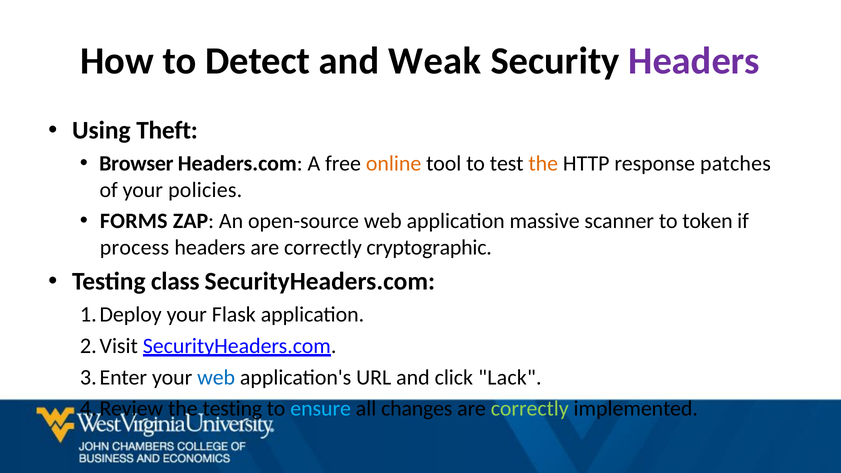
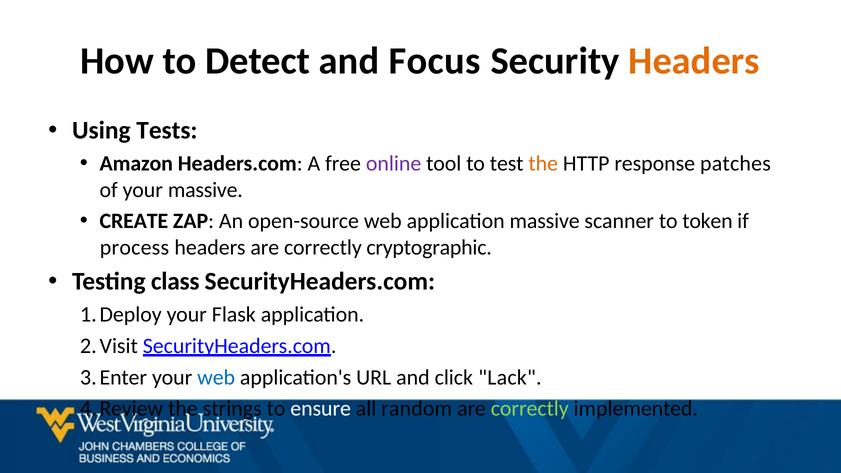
Weak: Weak -> Focus
Headers at (694, 61) colour: purple -> orange
Theft: Theft -> Tests
Browser: Browser -> Amazon
online colour: orange -> purple
your policies: policies -> massive
FORMS: FORMS -> CREATE
the testing: testing -> strings
ensure colour: light blue -> white
changes: changes -> random
